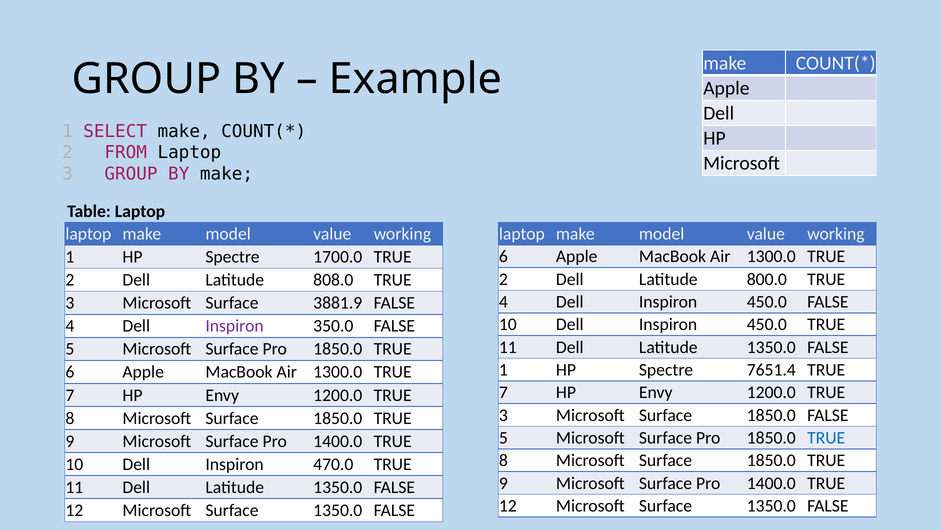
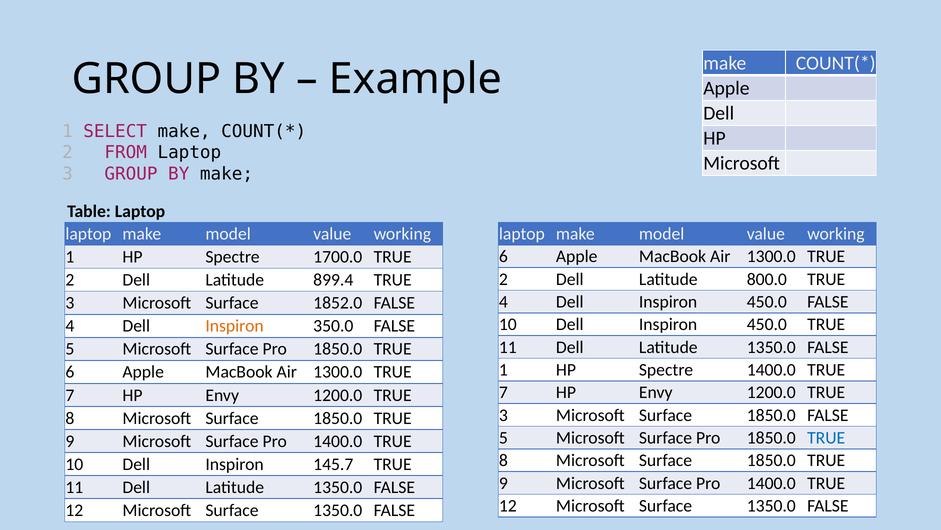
808.0: 808.0 -> 899.4
3881.9: 3881.9 -> 1852.0
Inspiron at (235, 326) colour: purple -> orange
Spectre 7651.4: 7651.4 -> 1400.0
470.0: 470.0 -> 145.7
